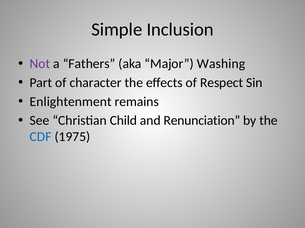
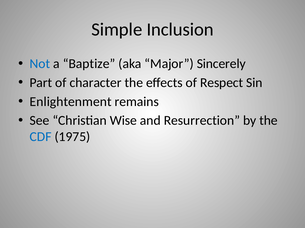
Not colour: purple -> blue
Fathers: Fathers -> Baptize
Washing: Washing -> Sincerely
Child: Child -> Wise
Renunciation: Renunciation -> Resurrection
